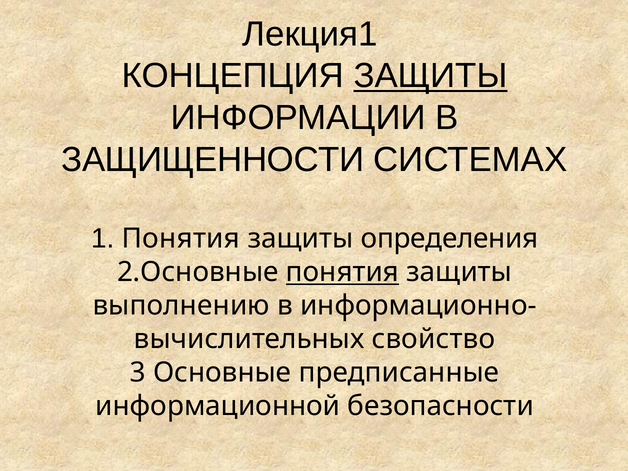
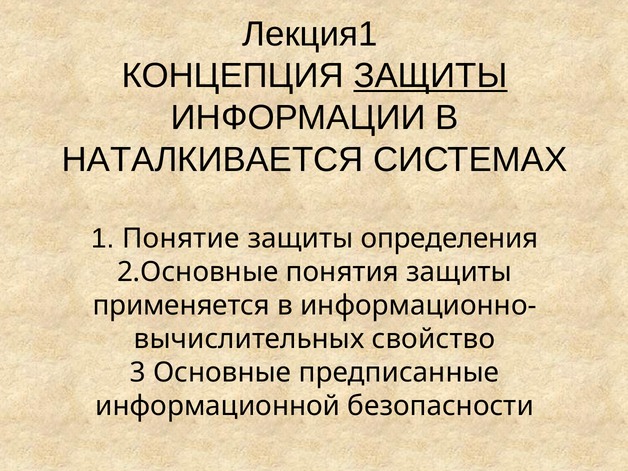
ЗАЩИЩЕННОСТИ: ЗАЩИЩЕННОСТИ -> НАТАЛКИВАЕТСЯ
1 Понятия: Понятия -> Понятие
понятия at (342, 272) underline: present -> none
выполнению: выполнению -> применяется
